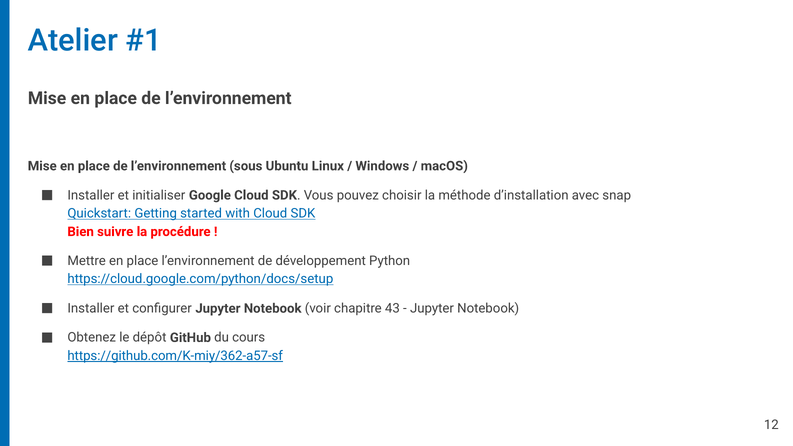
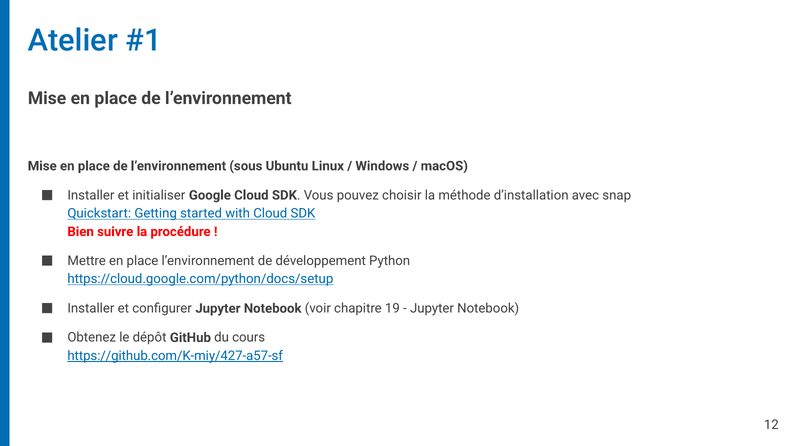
43: 43 -> 19
https://github.com/K-miy/362-a57-sf: https://github.com/K-miy/362-a57-sf -> https://github.com/K-miy/427-a57-sf
